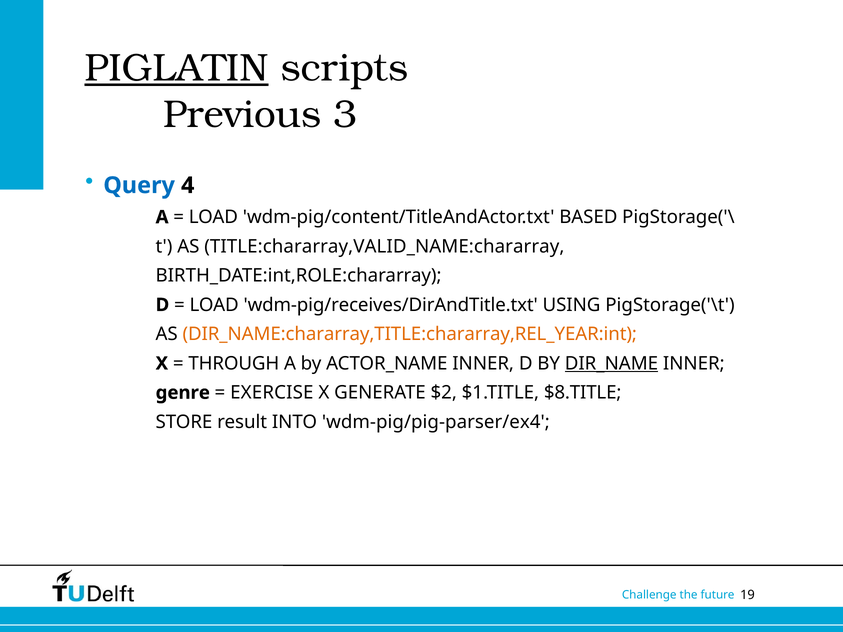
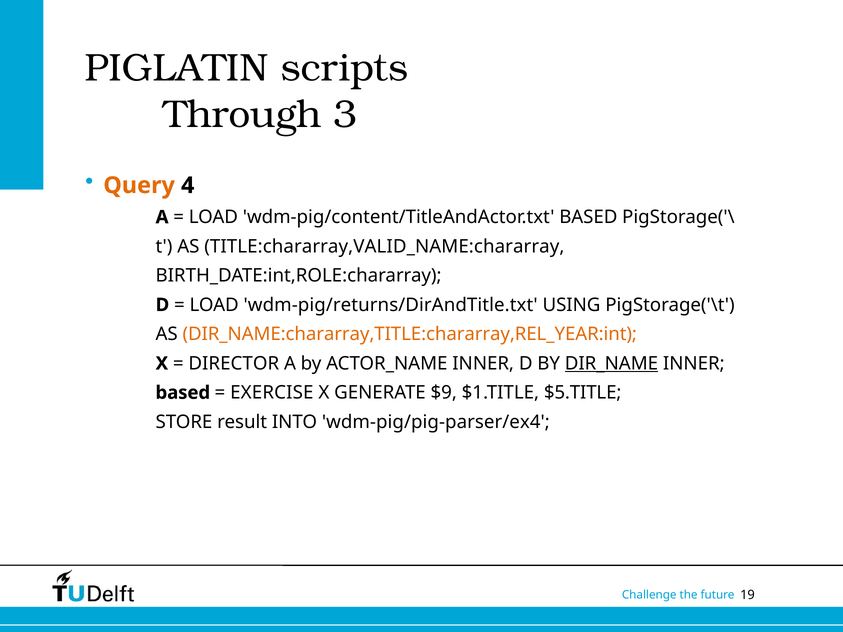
PIGLATIN underline: present -> none
Previous: Previous -> Through
Query colour: blue -> orange
wdm-pig/receives/DirAndTitle.txt: wdm-pig/receives/DirAndTitle.txt -> wdm-pig/returns/DirAndTitle.txt
THROUGH: THROUGH -> DIRECTOR
genre at (183, 393): genre -> based
$2: $2 -> $9
$8.TITLE: $8.TITLE -> $5.TITLE
